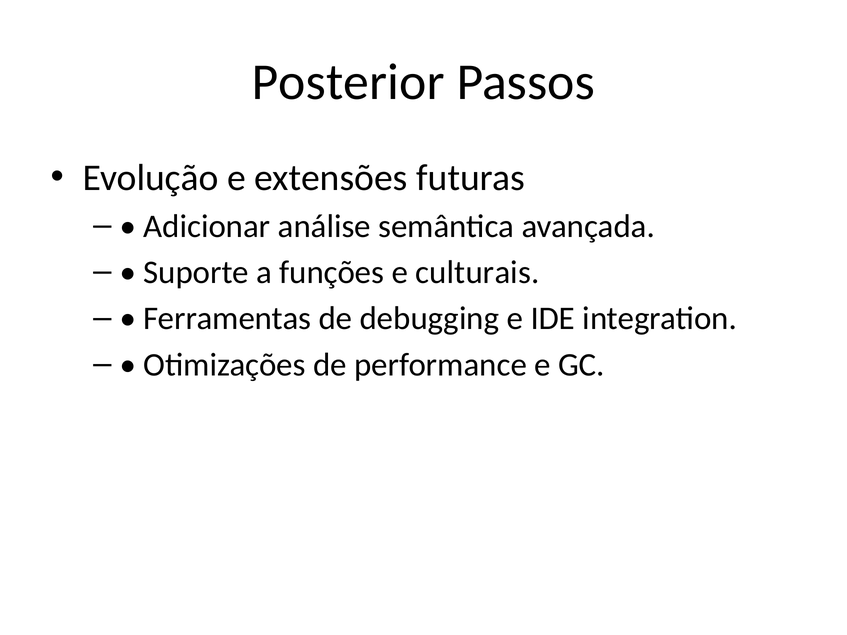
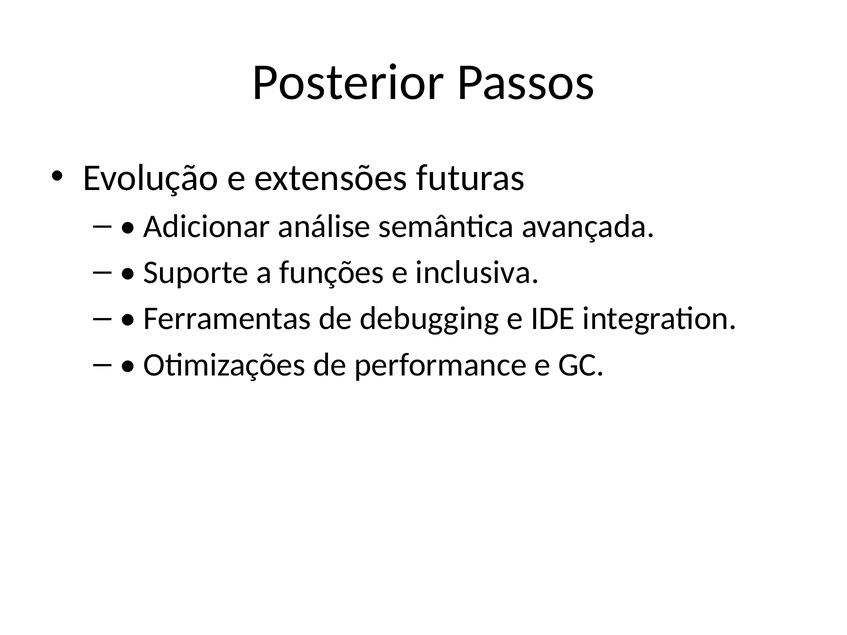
culturais: culturais -> inclusiva
